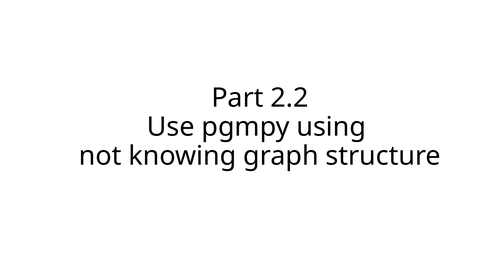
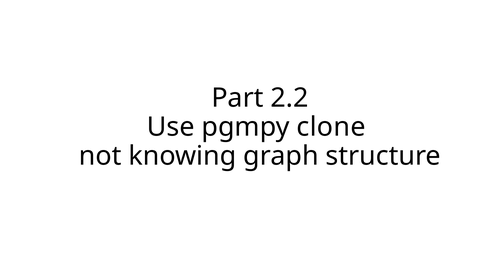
using: using -> clone
